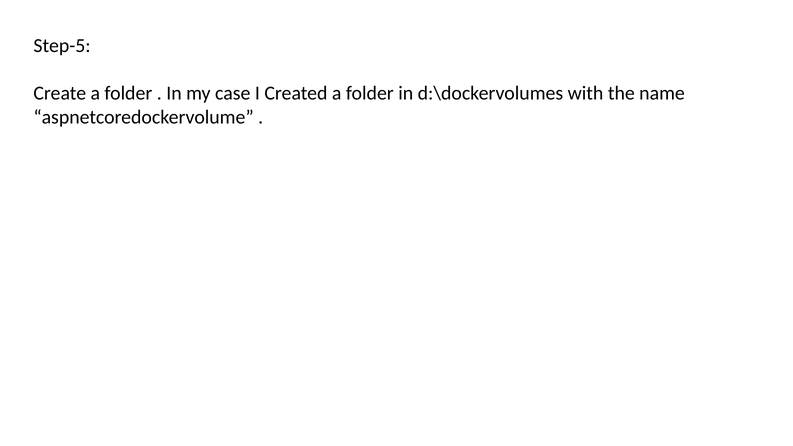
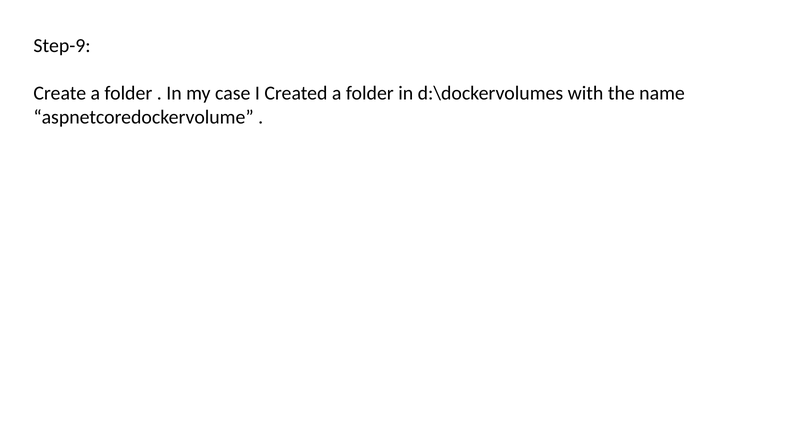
Step-5: Step-5 -> Step-9
